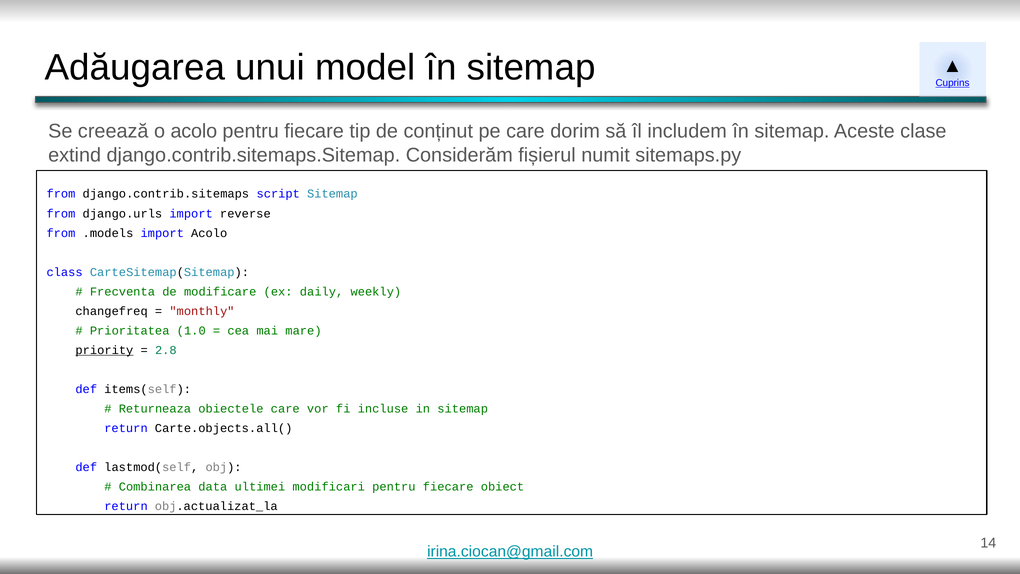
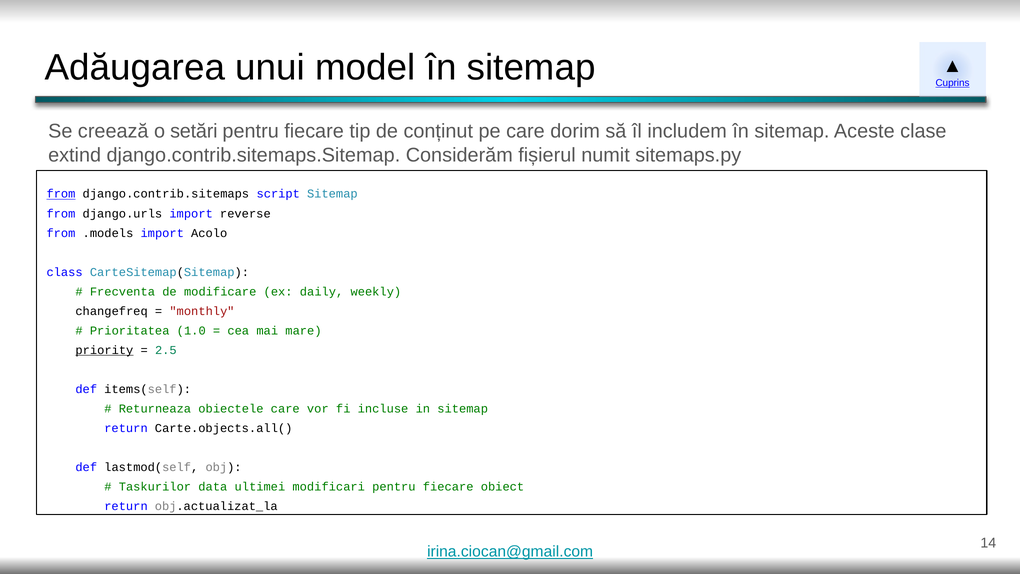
o acolo: acolo -> setări
from at (61, 194) underline: none -> present
2.8: 2.8 -> 2.5
Combinarea: Combinarea -> Taskurilor
